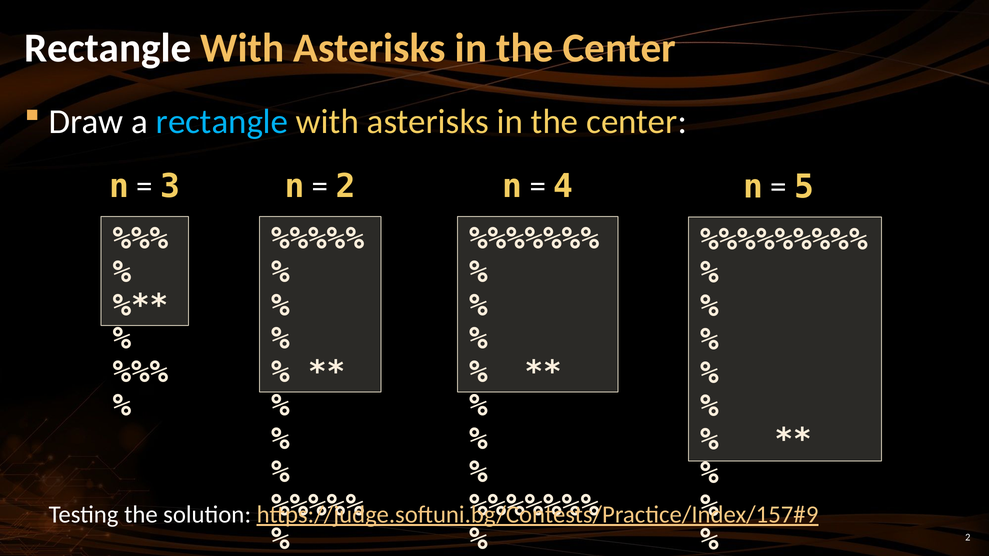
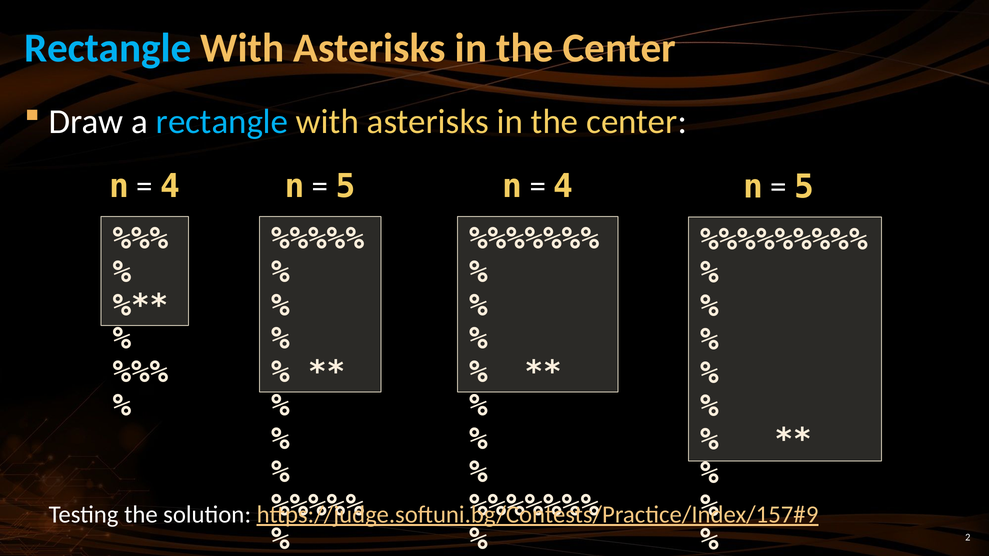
Rectangle at (108, 48) colour: white -> light blue
3 at (170, 186): 3 -> 4
2 at (346, 186): 2 -> 5
